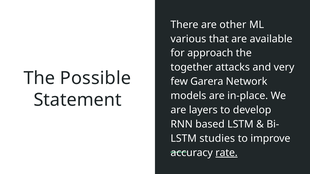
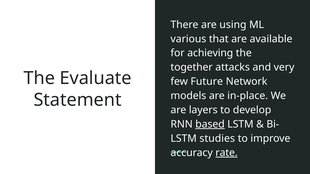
other: other -> using
approach: approach -> achieving
Possible: Possible -> Evaluate
Garera: Garera -> Future
based underline: none -> present
